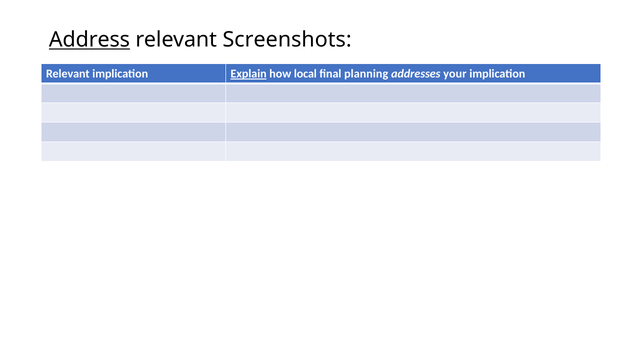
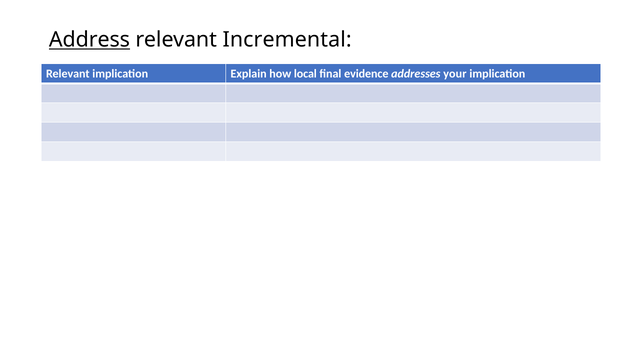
Screenshots: Screenshots -> Incremental
Explain underline: present -> none
planning: planning -> evidence
